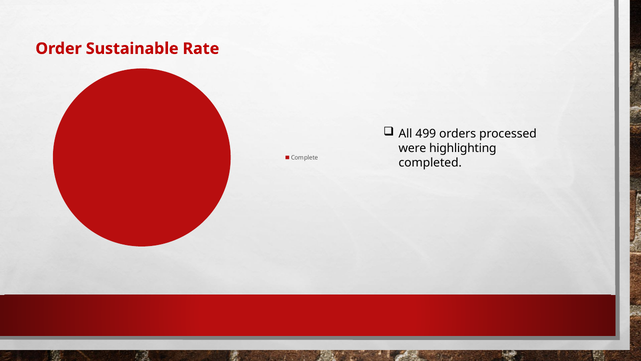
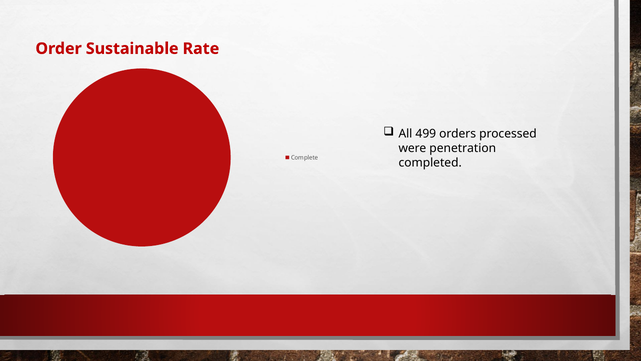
highlighting: highlighting -> penetration
